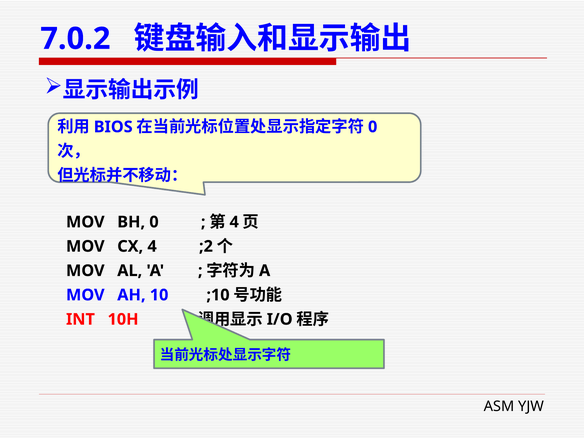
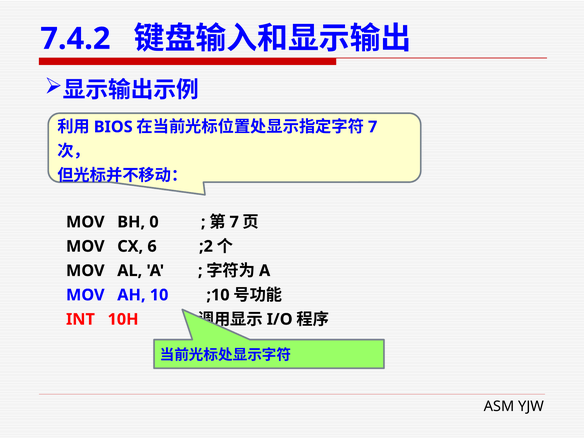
7.0.2: 7.0.2 -> 7.4.2
0 at (373, 127): 0 -> 7
4 at (234, 222): 4 -> 7
CX 4: 4 -> 6
